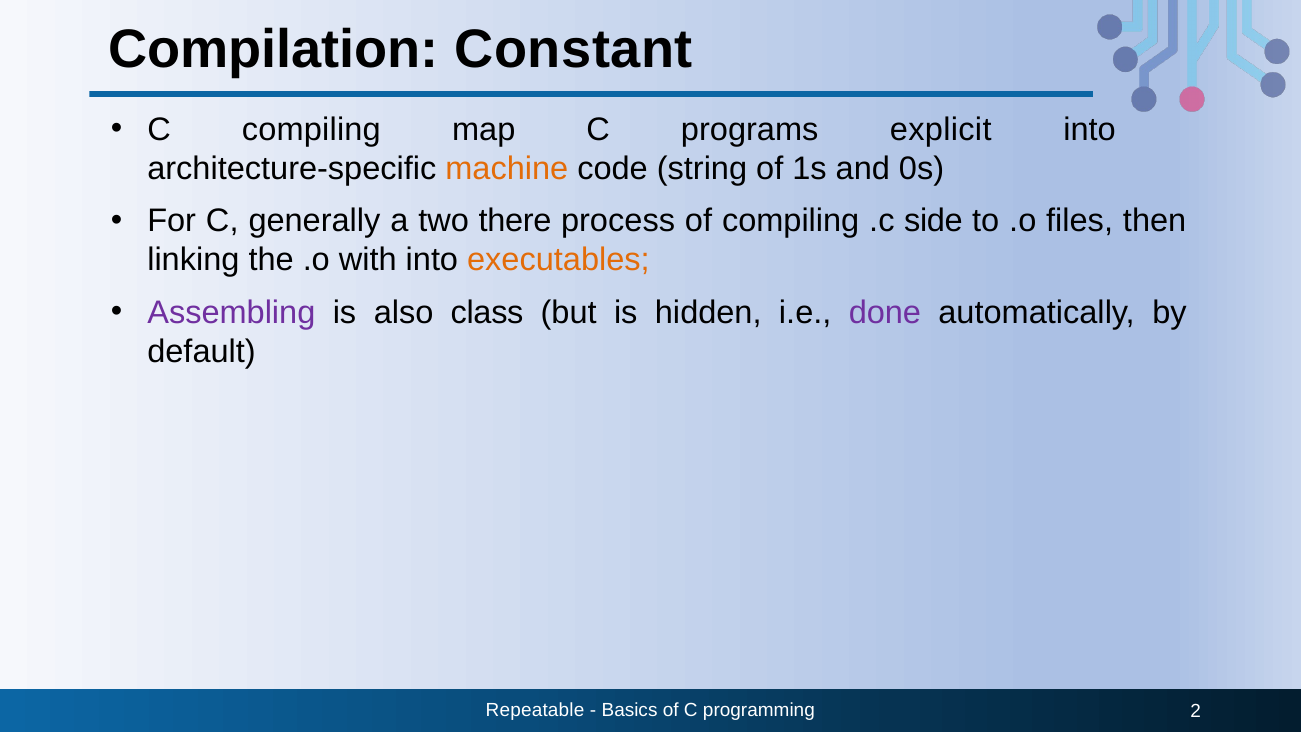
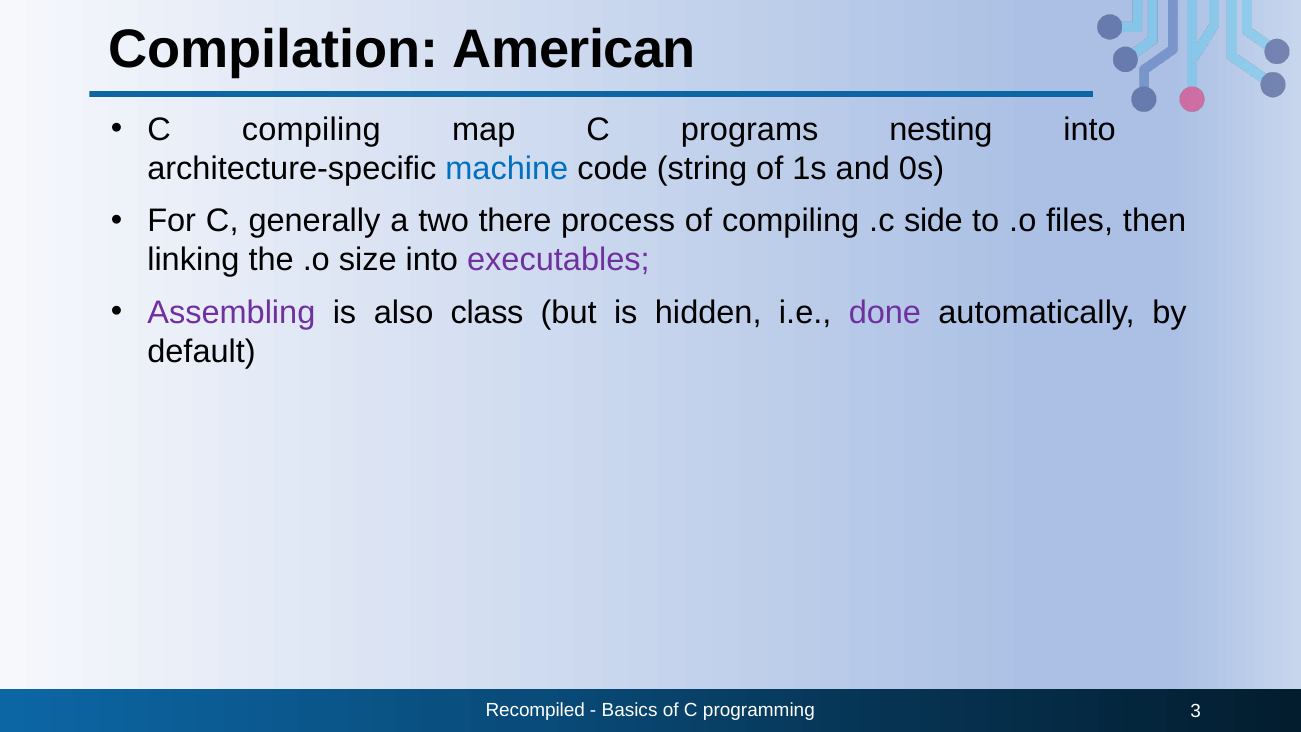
Constant: Constant -> American
explicit: explicit -> nesting
machine colour: orange -> blue
with: with -> size
executables colour: orange -> purple
Repeatable: Repeatable -> Recompiled
2: 2 -> 3
